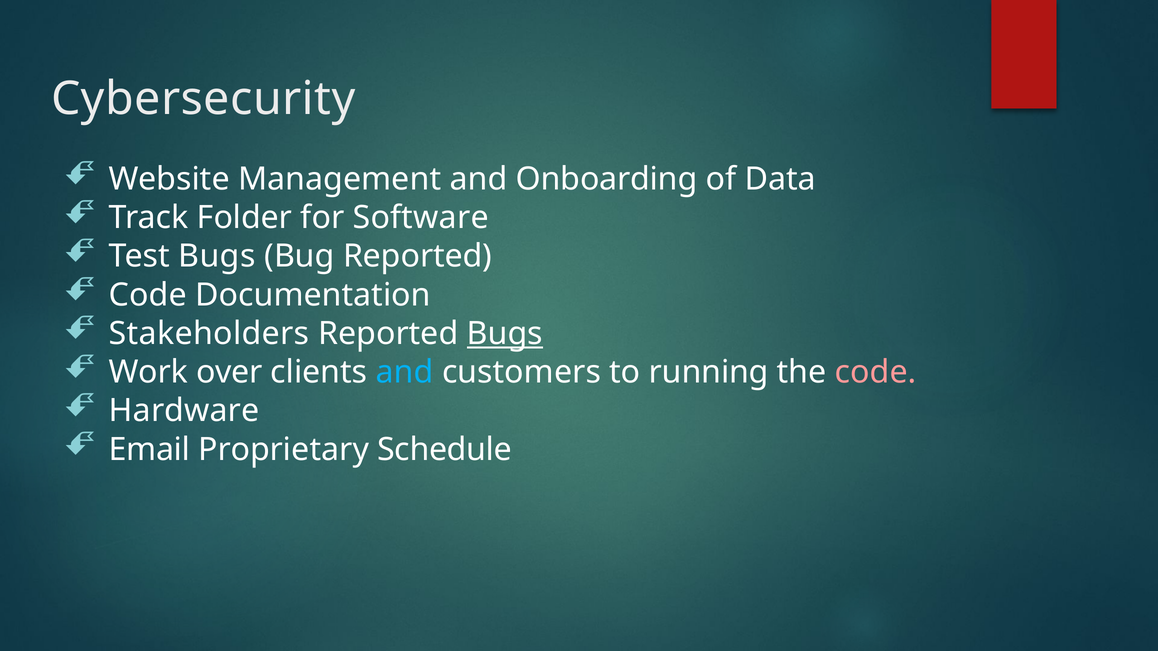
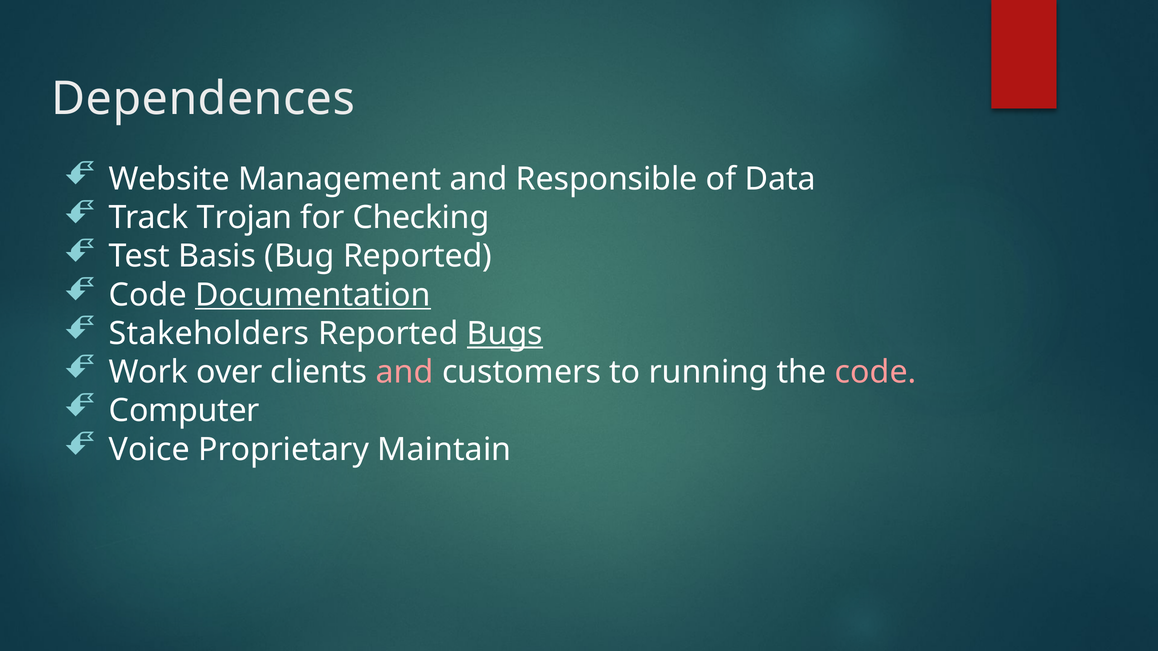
Cybersecurity: Cybersecurity -> Dependences
Onboarding: Onboarding -> Responsible
Folder: Folder -> Trojan
Software: Software -> Checking
Test Bugs: Bugs -> Basis
Documentation underline: none -> present
and at (405, 372) colour: light blue -> pink
Hardware: Hardware -> Computer
Email: Email -> Voice
Schedule: Schedule -> Maintain
